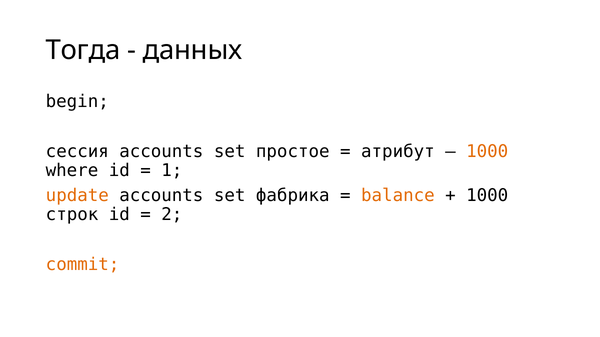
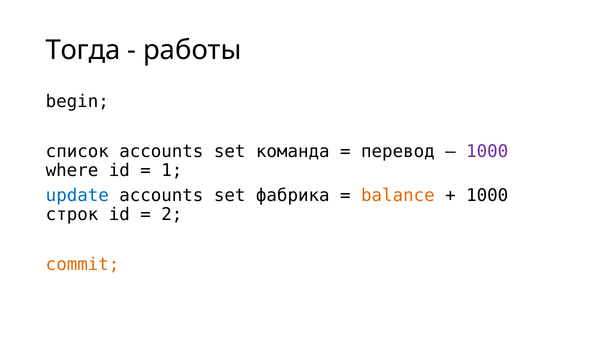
данных: данных -> работы
сессия: сессия -> список
простое: простое -> команда
атрибут: атрибут -> перевод
1000 at (487, 152) colour: orange -> purple
update colour: orange -> blue
